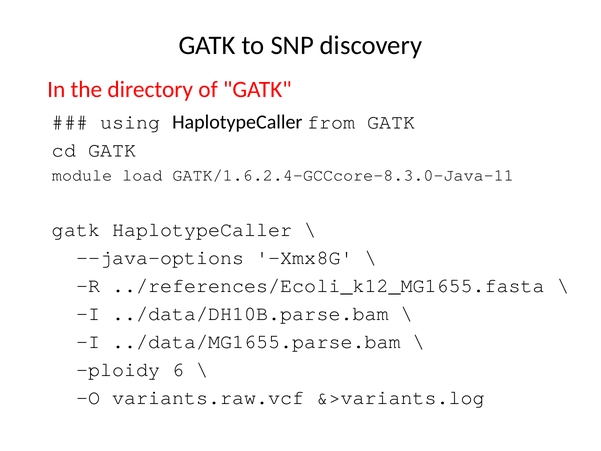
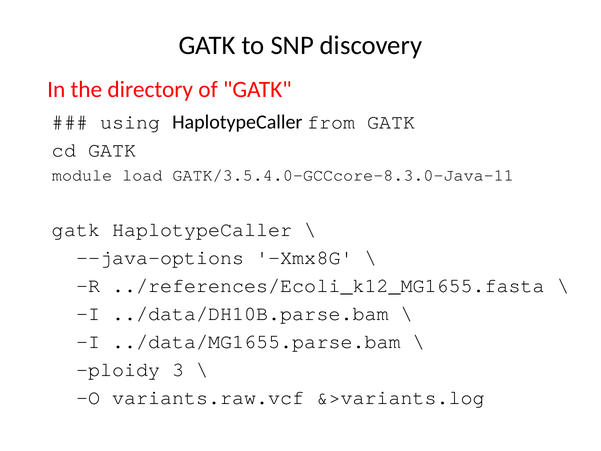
GATK/1.6.2.4-GCCcore-8.3.0-Java-11: GATK/1.6.2.4-GCCcore-8.3.0-Java-11 -> GATK/3.5.4.0-GCCcore-8.3.0-Java-11
6: 6 -> 3
